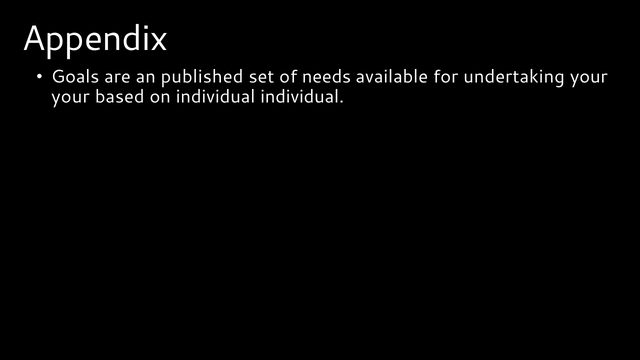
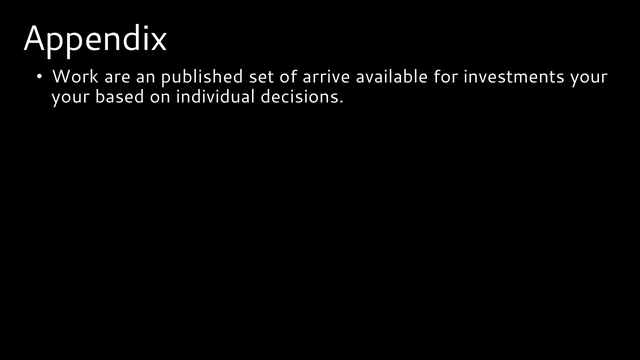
Goals: Goals -> Work
needs: needs -> arrive
undertaking: undertaking -> investments
individual individual: individual -> decisions
